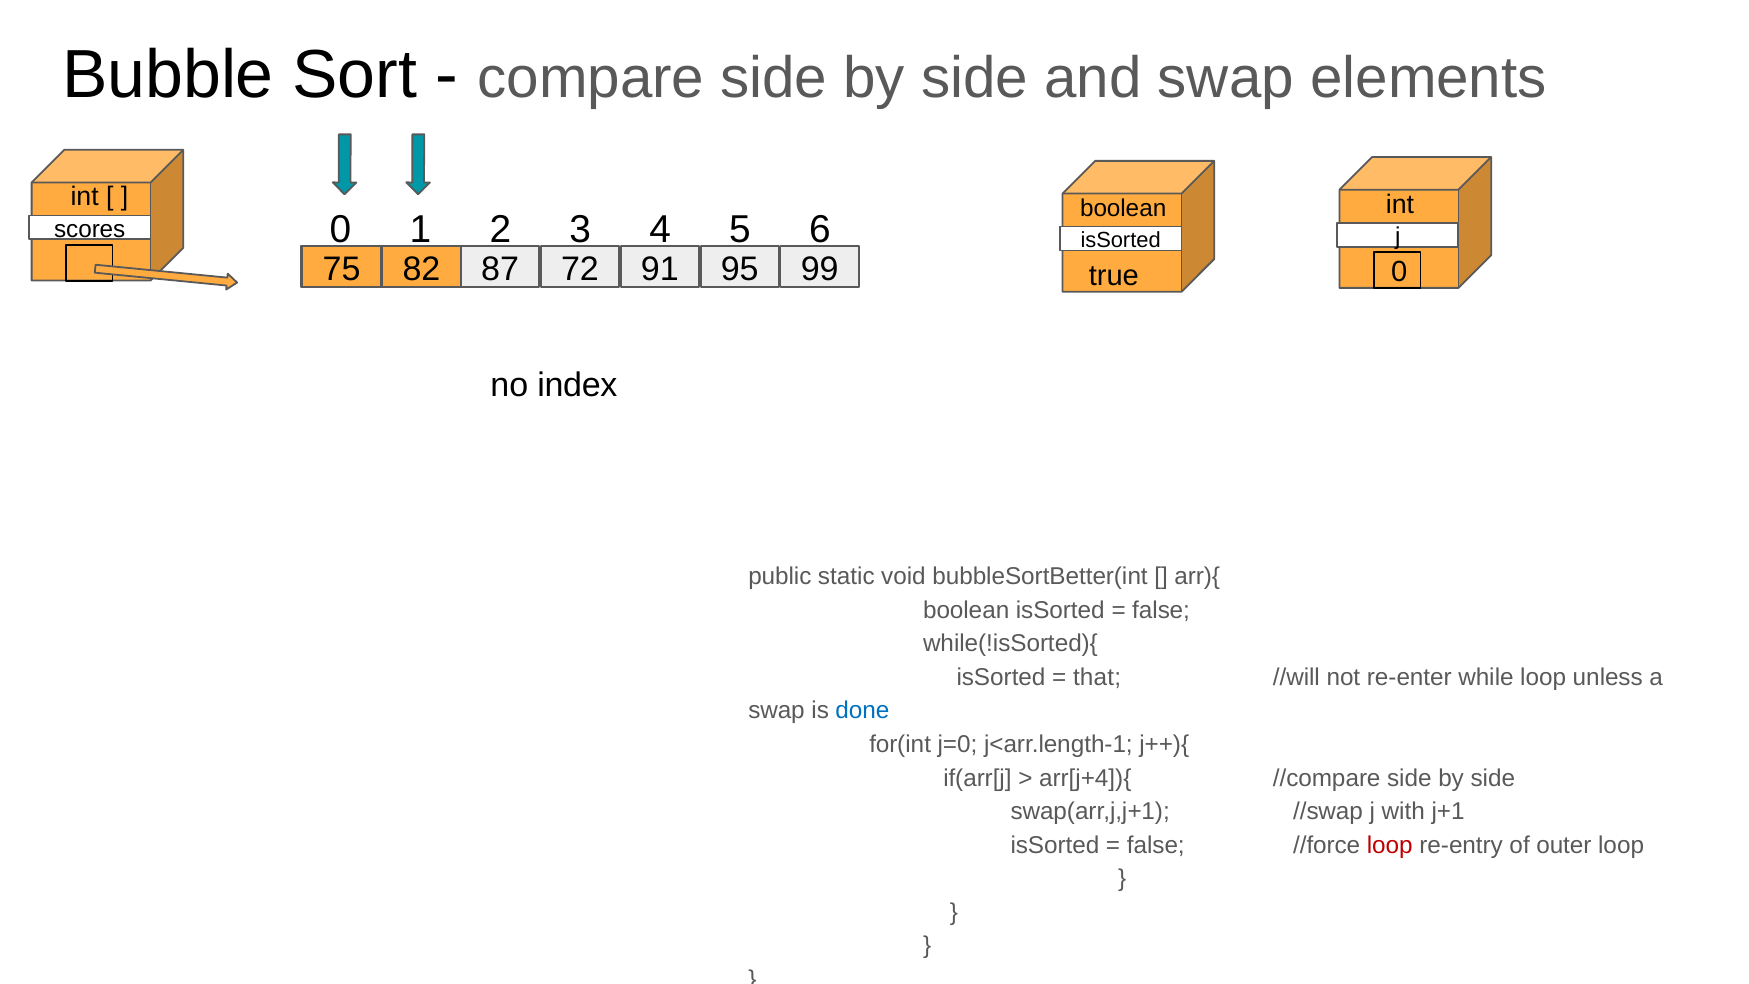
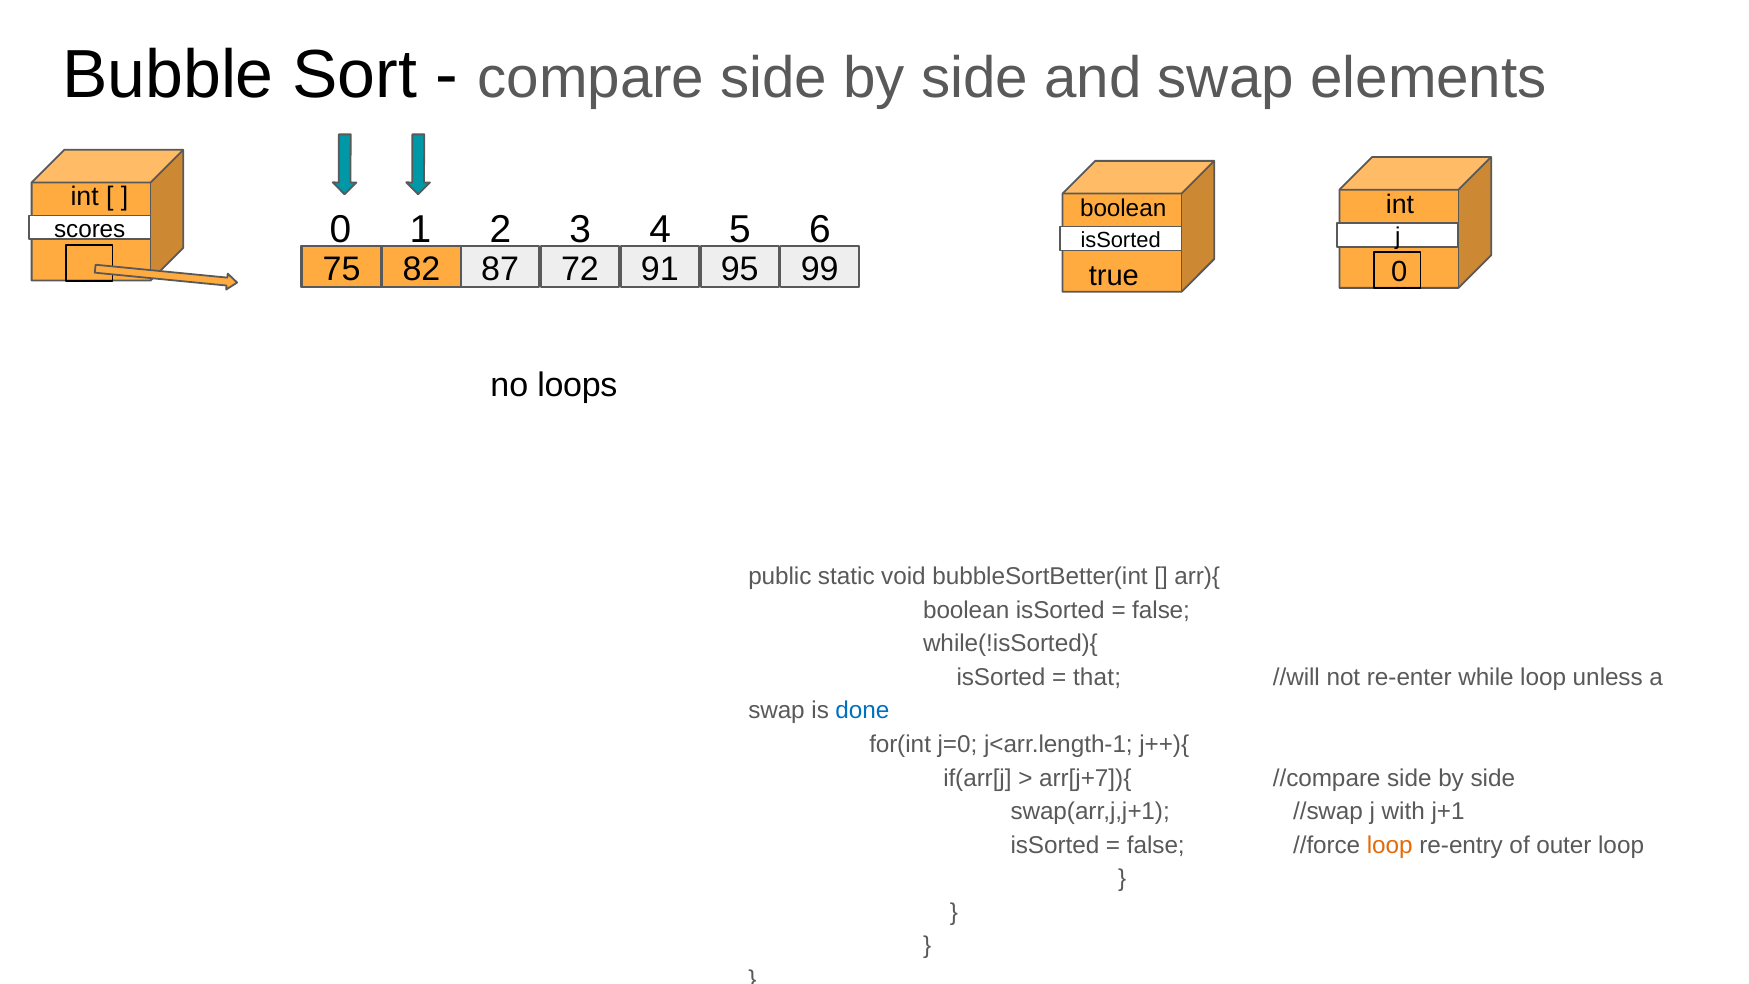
index: index -> loops
arr[j+4]){: arr[j+4]){ -> arr[j+7]){
loop at (1390, 845) colour: red -> orange
